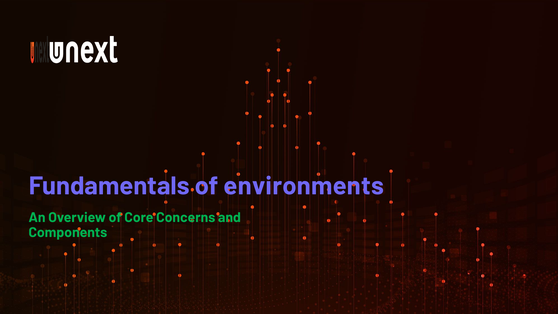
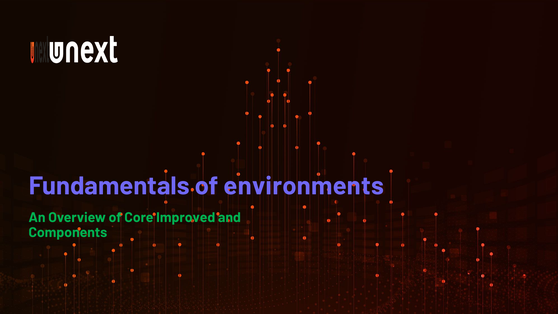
Concerns: Concerns -> Improved
